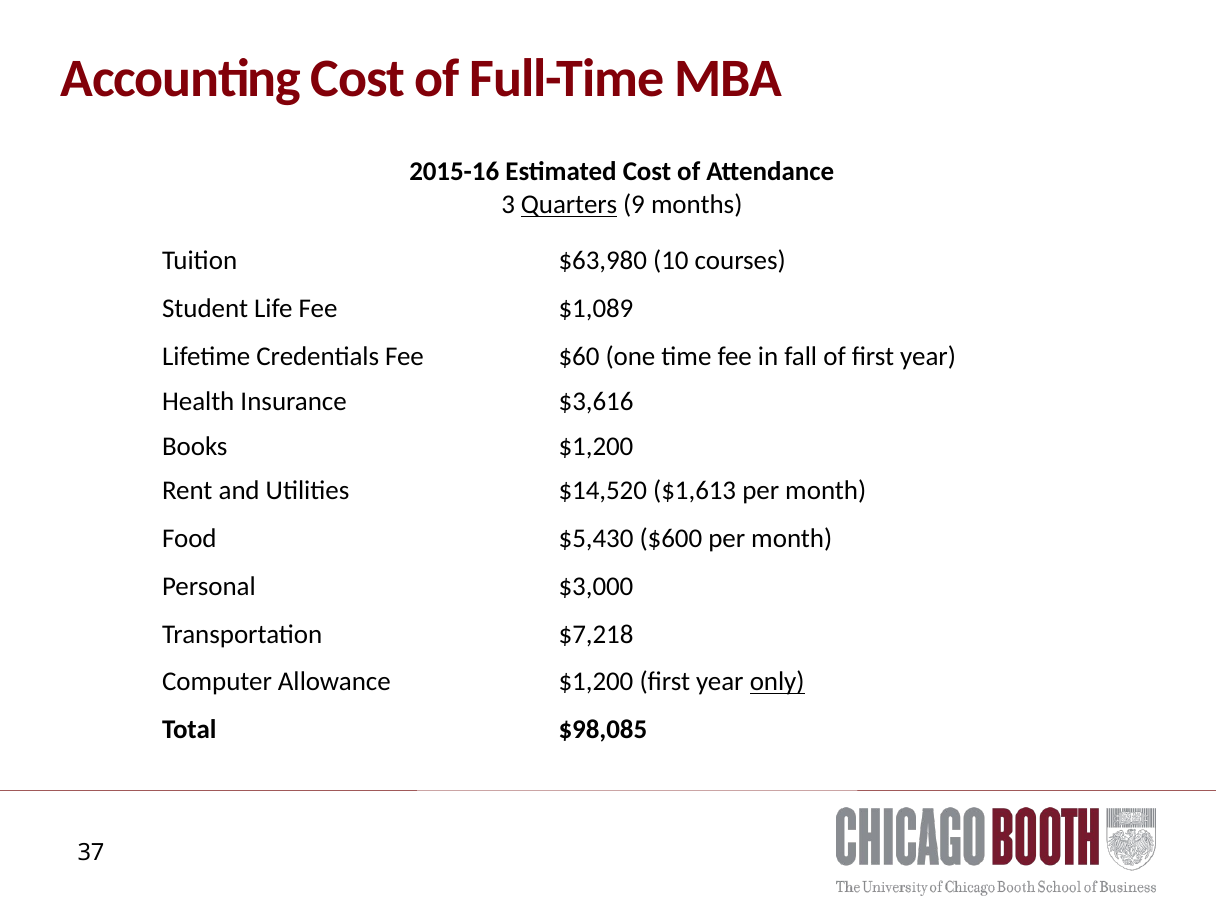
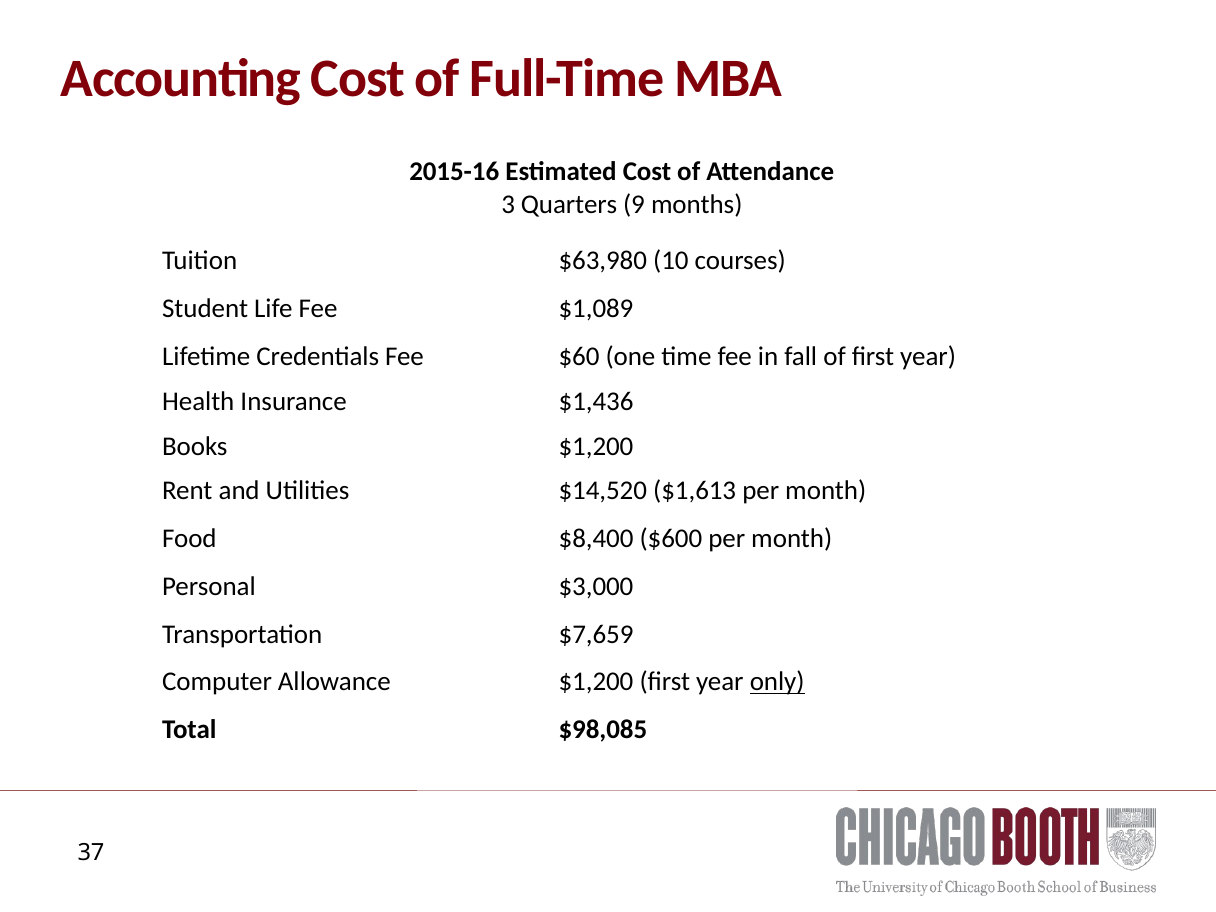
Quarters underline: present -> none
$3,616: $3,616 -> $1,436
$5,430: $5,430 -> $8,400
$7,218: $7,218 -> $7,659
